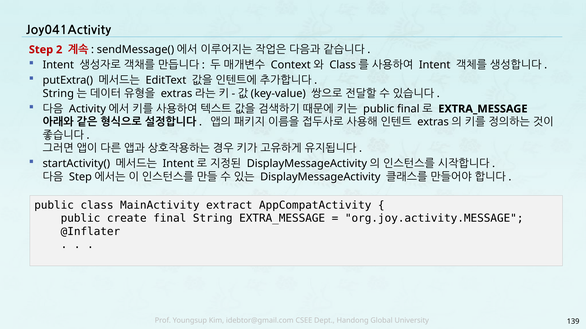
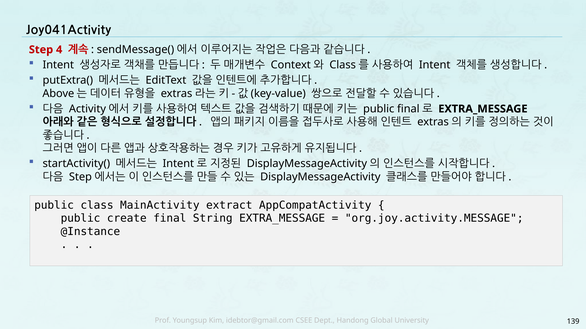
2: 2 -> 4
String at (58, 94): String -> Above
@Inflater: @Inflater -> @Instance
